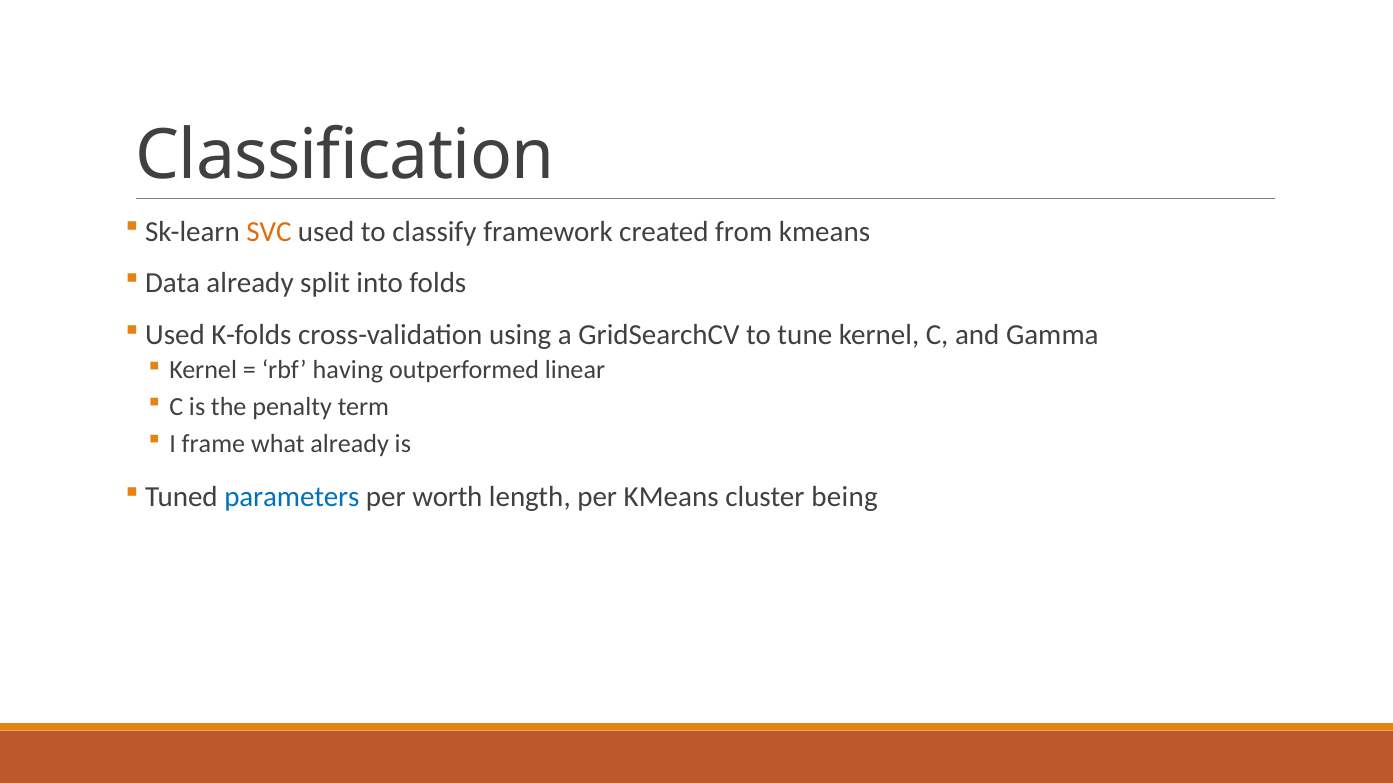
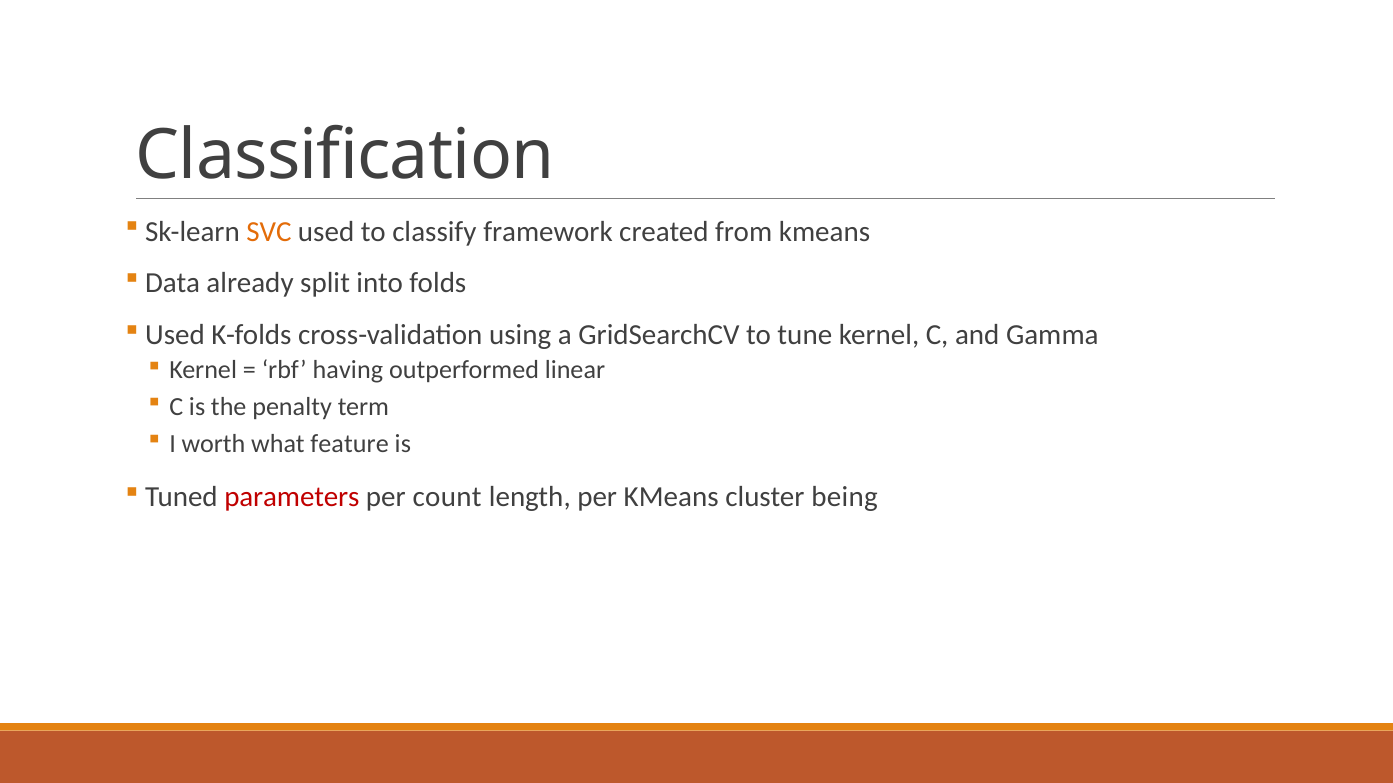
frame: frame -> worth
what already: already -> feature
parameters colour: blue -> red
worth: worth -> count
